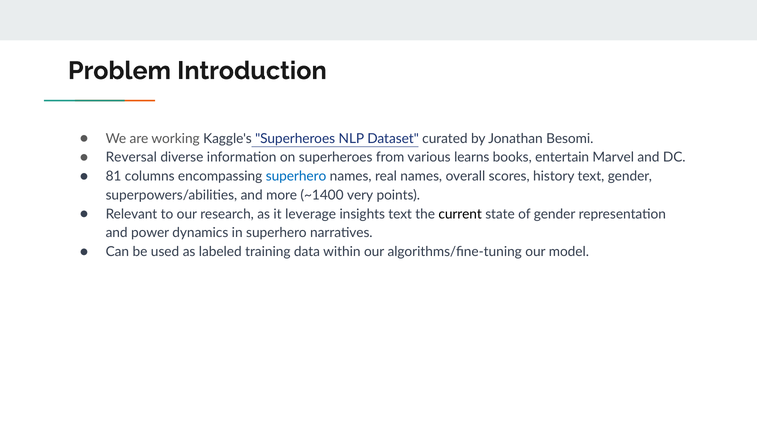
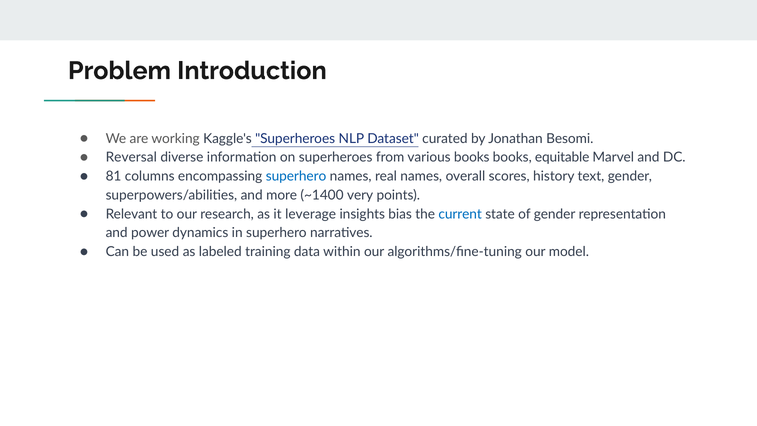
various learns: learns -> books
entertain: entertain -> equitable
insights text: text -> bias
current colour: black -> blue
